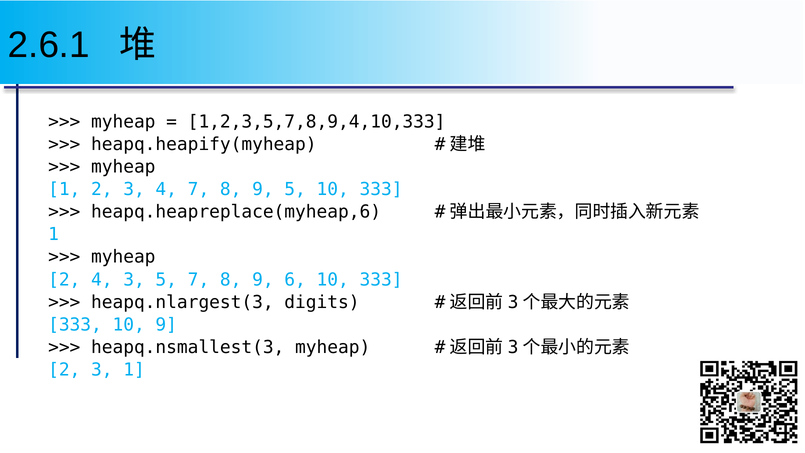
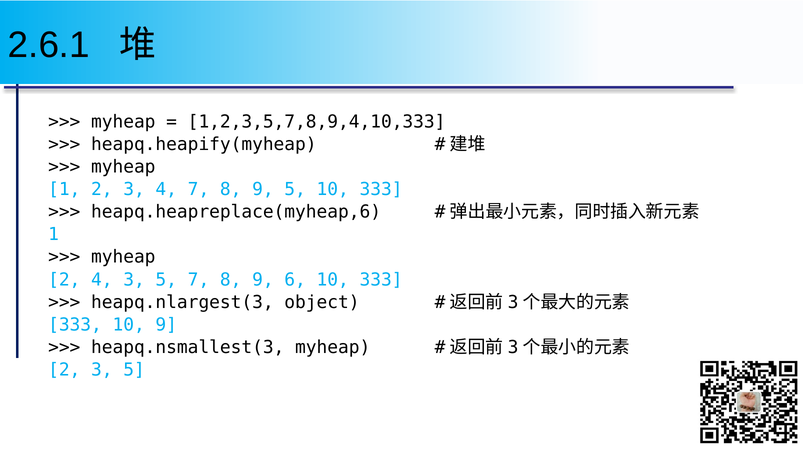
digits: digits -> object
2 3 1: 1 -> 5
